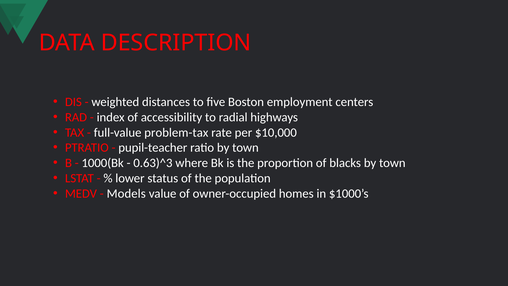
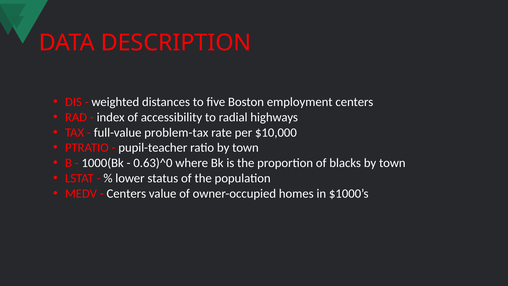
0.63)^3: 0.63)^3 -> 0.63)^0
Models at (126, 193): Models -> Centers
